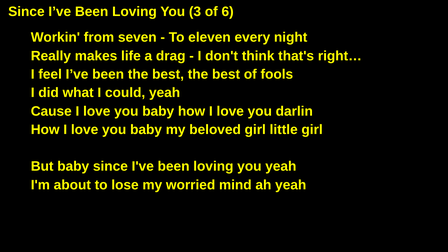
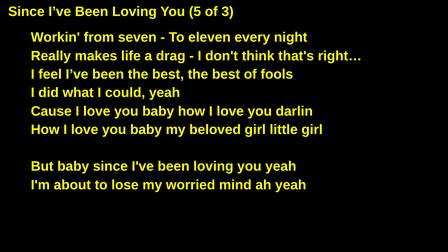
3: 3 -> 5
6: 6 -> 3
